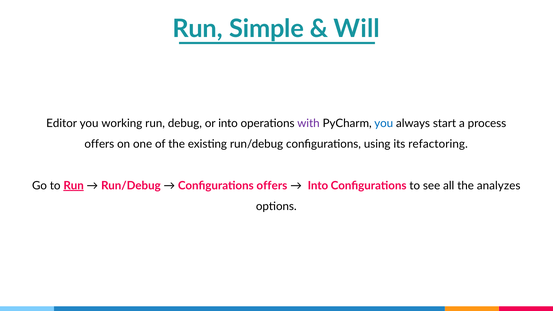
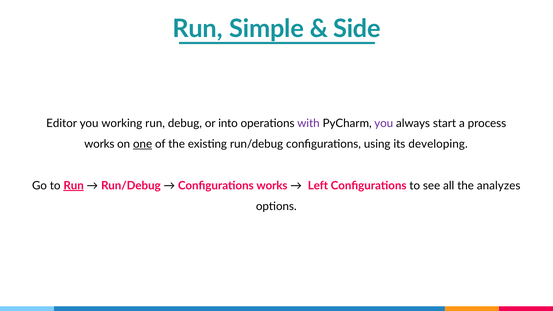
Will: Will -> Side
you at (384, 123) colour: blue -> purple
offers at (99, 144): offers -> works
one underline: none -> present
refactoring: refactoring -> developing
Configurations offers: offers -> works
Into at (318, 186): Into -> Left
